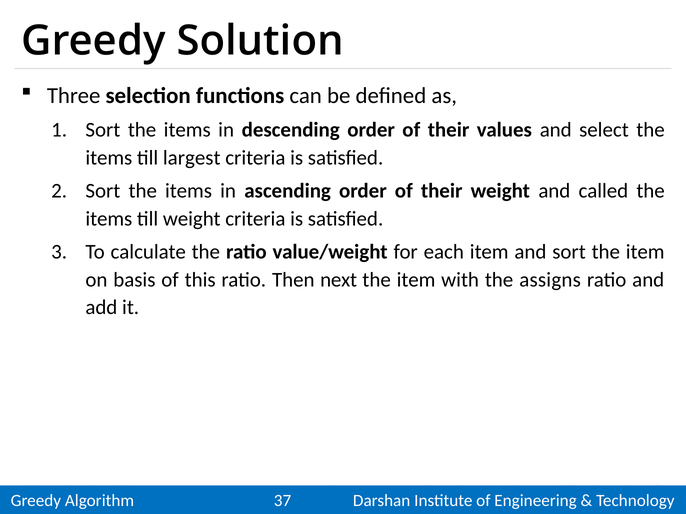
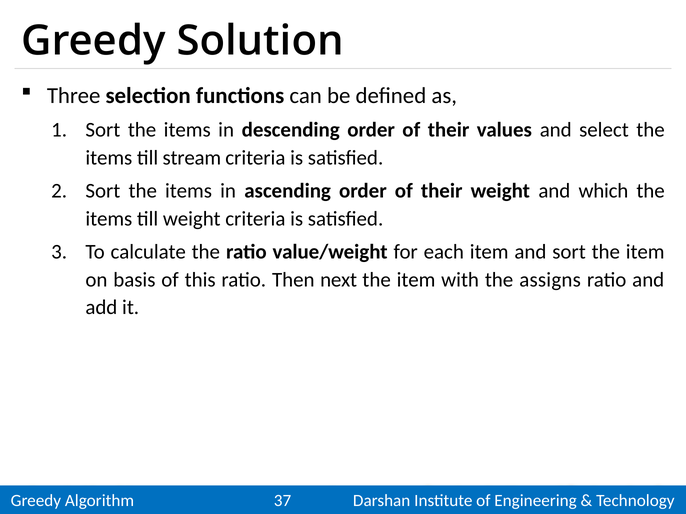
largest: largest -> stream
called: called -> which
